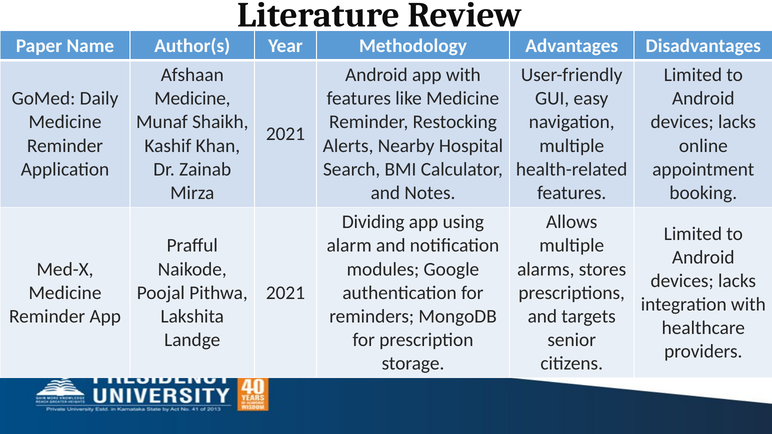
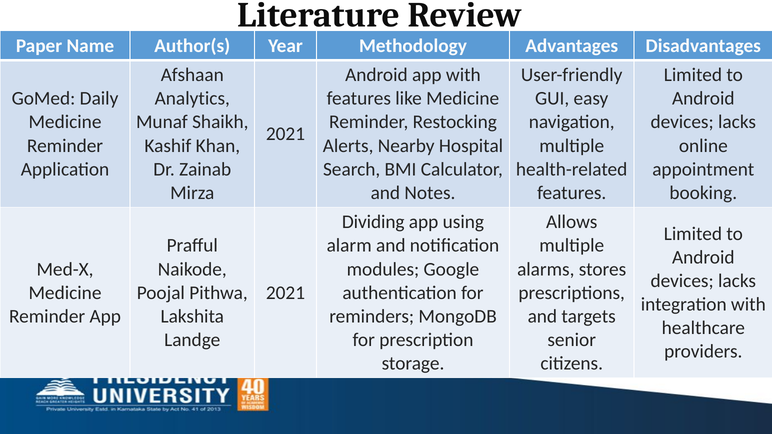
Medicine at (192, 99): Medicine -> Analytics
